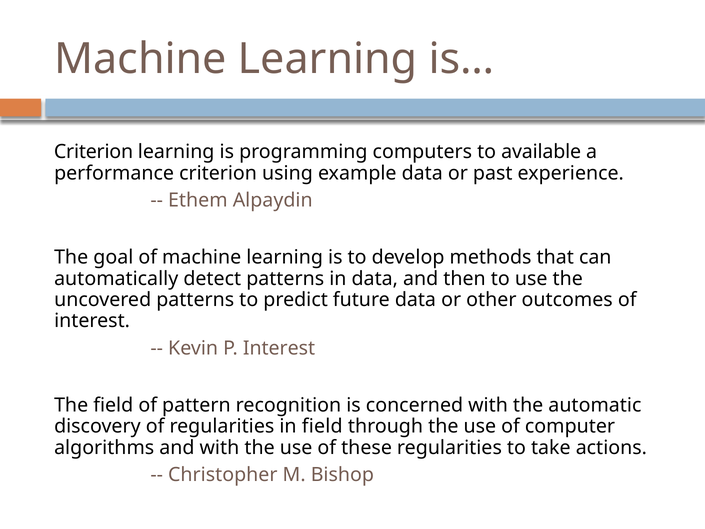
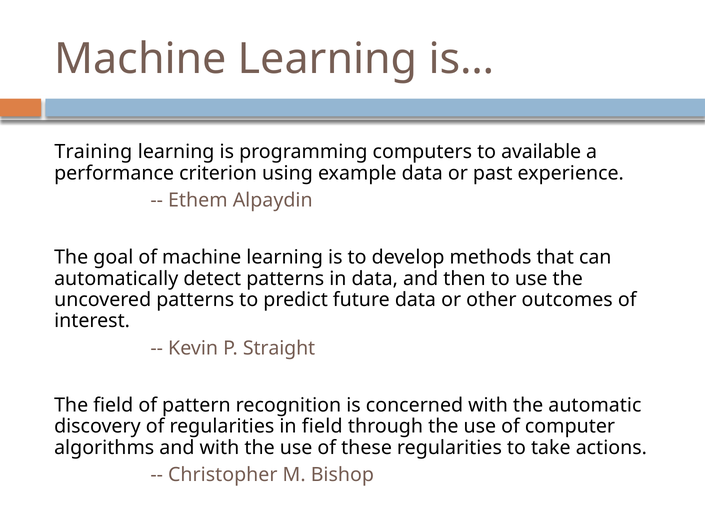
Criterion at (94, 152): Criterion -> Training
P Interest: Interest -> Straight
